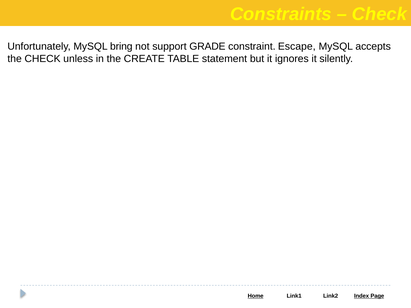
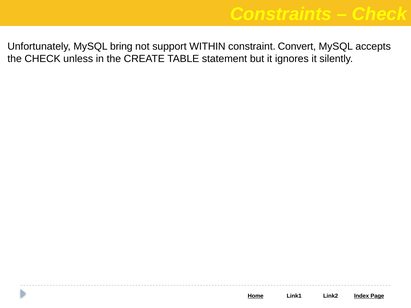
GRADE: GRADE -> WITHIN
Escape: Escape -> Convert
